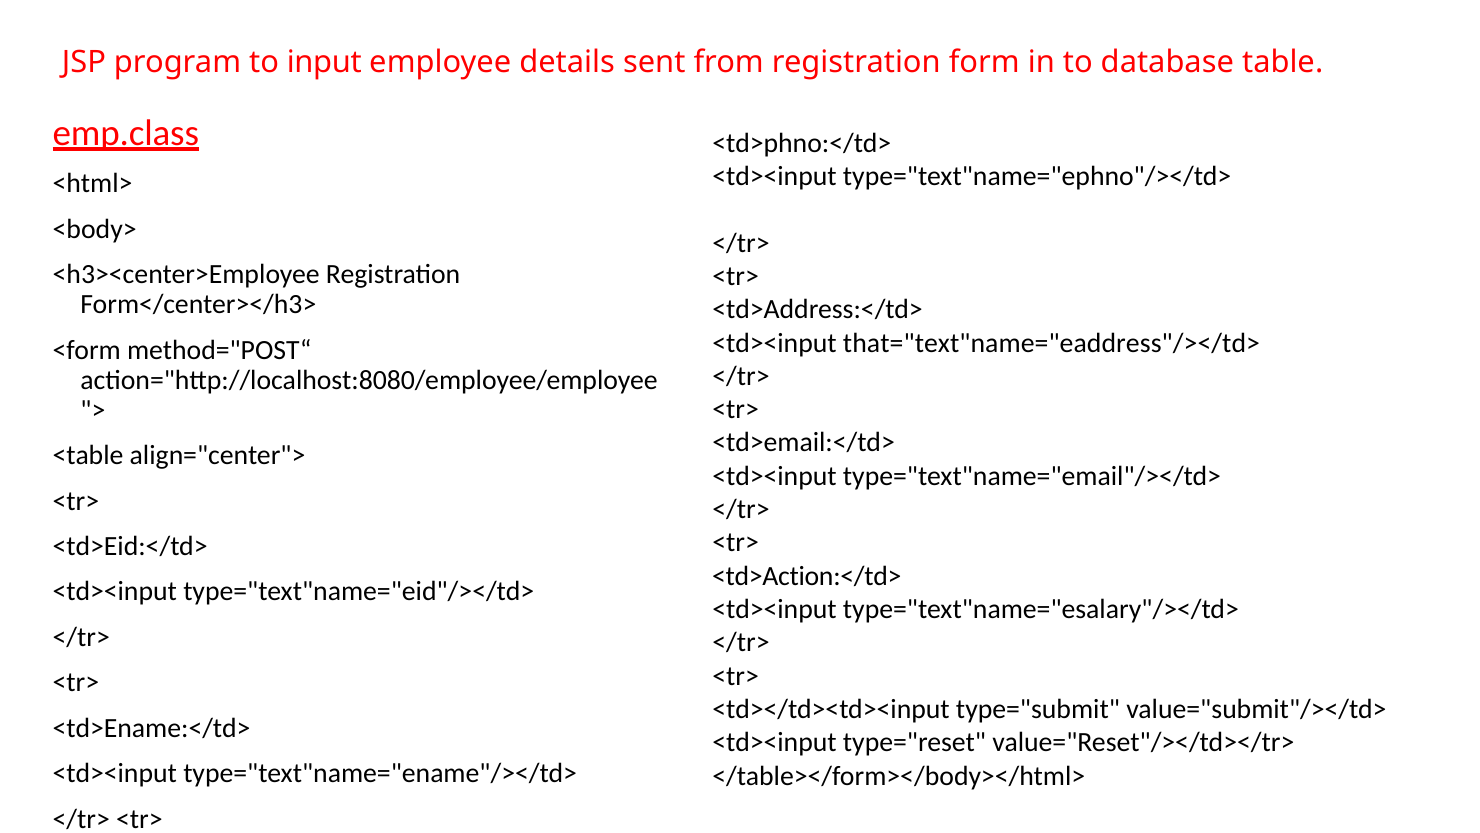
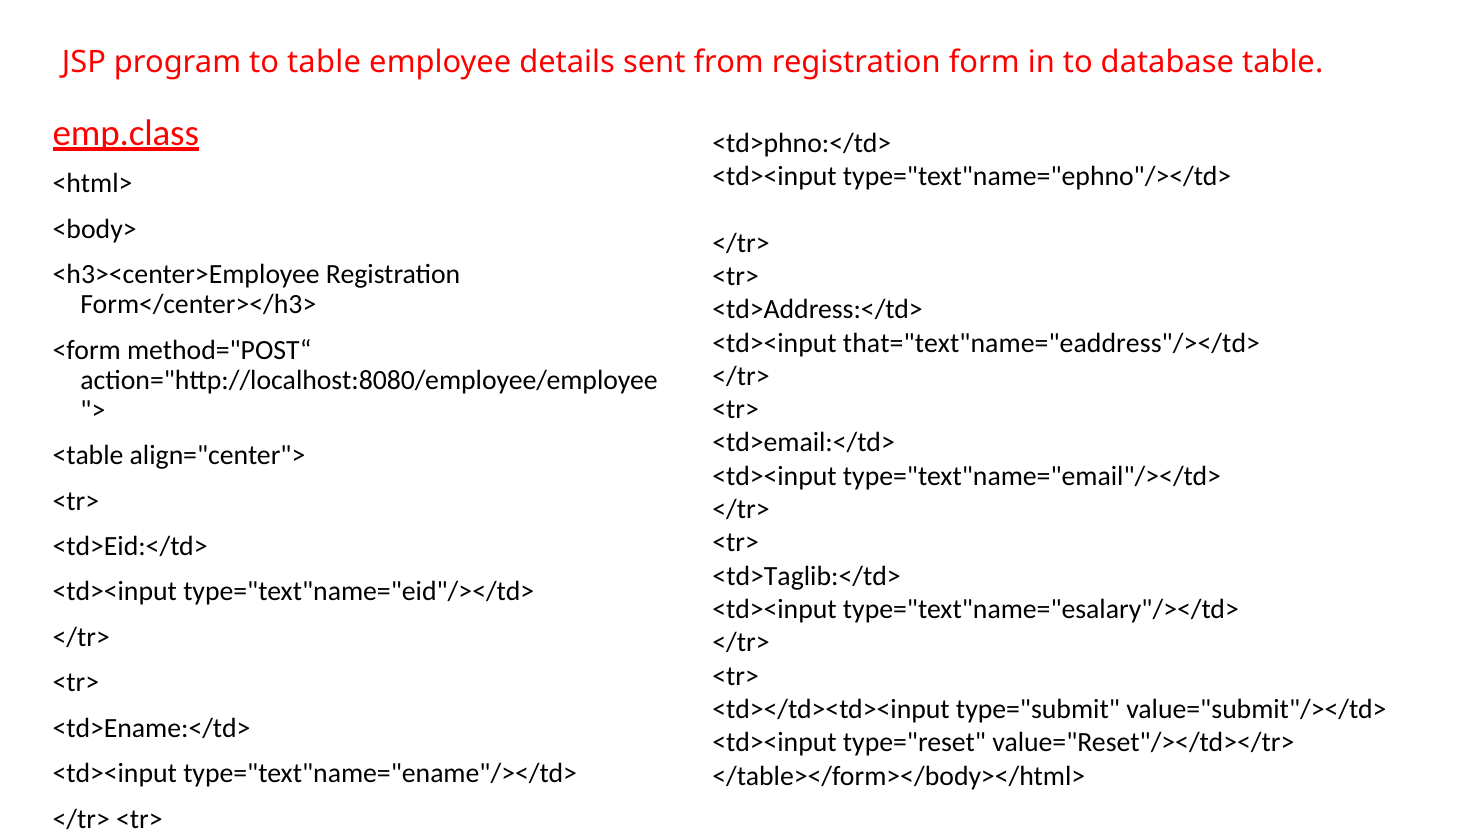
to input: input -> table
<td>Action:</td>: <td>Action:</td> -> <td>Taglib:</td>
